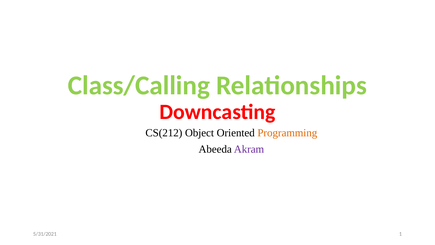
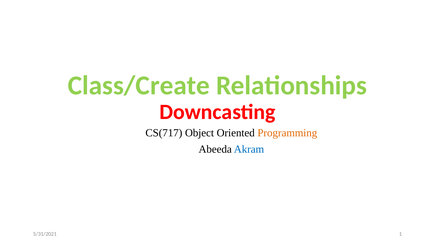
Class/Calling: Class/Calling -> Class/Create
CS(212: CS(212 -> CS(717
Akram colour: purple -> blue
